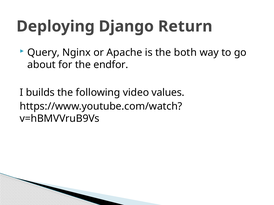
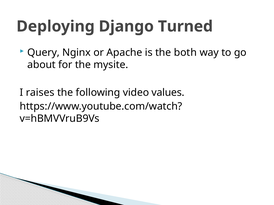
Return: Return -> Turned
endfor: endfor -> mysite
builds: builds -> raises
